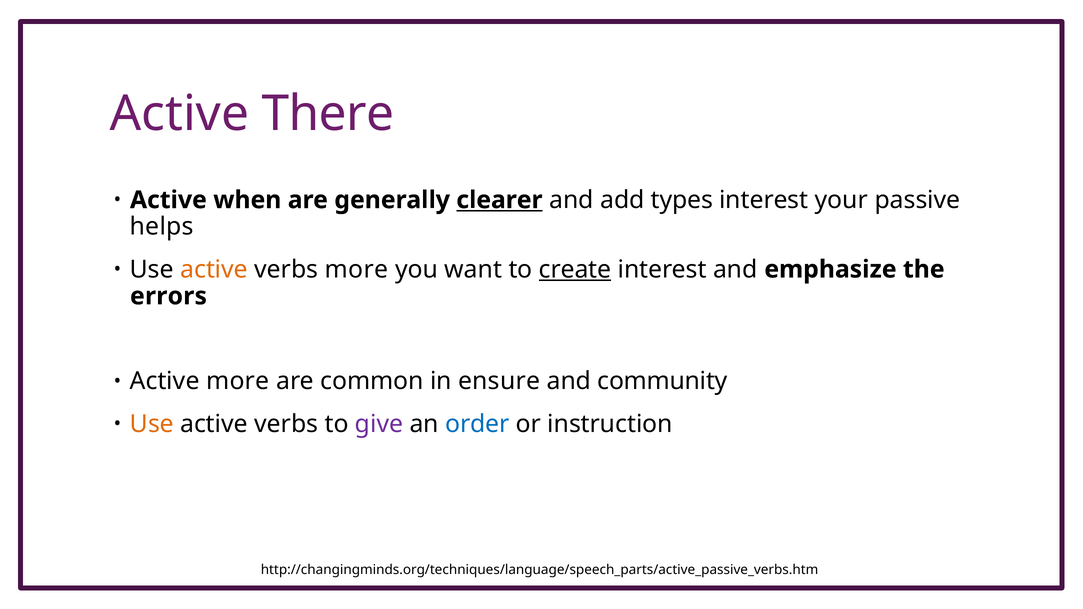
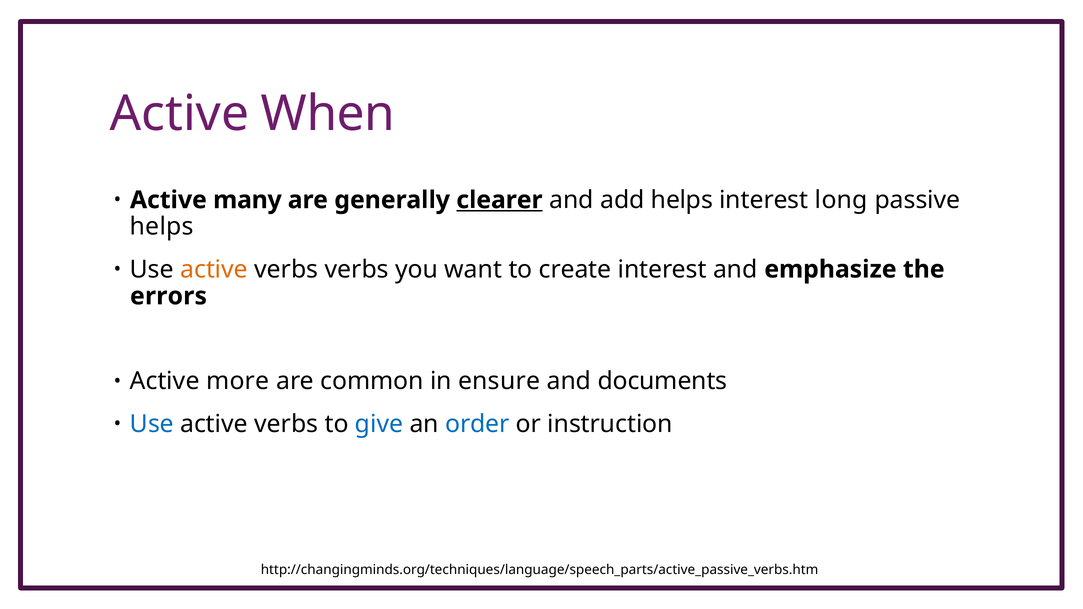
There: There -> When
when: when -> many
add types: types -> helps
your: your -> long
verbs more: more -> verbs
create underline: present -> none
community: community -> documents
Use at (152, 424) colour: orange -> blue
give colour: purple -> blue
